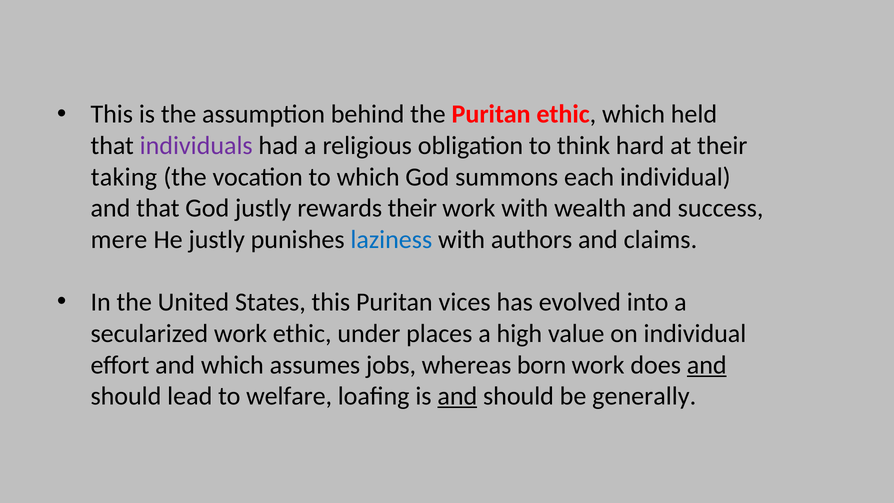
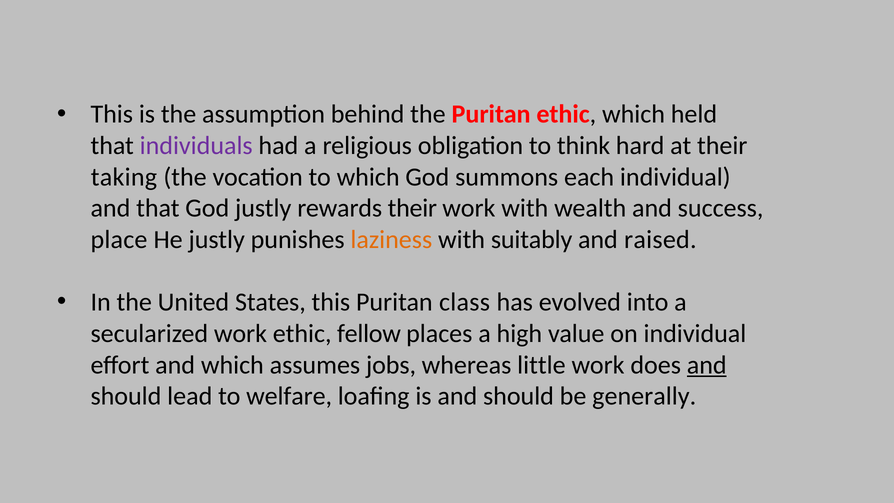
mere: mere -> place
laziness colour: blue -> orange
authors: authors -> suitably
claims: claims -> raised
vices: vices -> class
under: under -> fellow
born: born -> little
and at (457, 396) underline: present -> none
